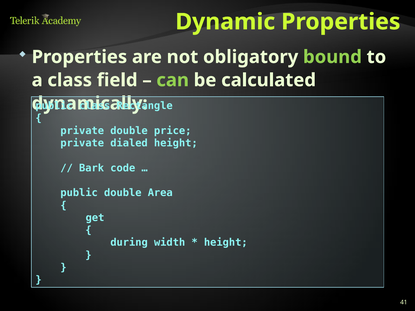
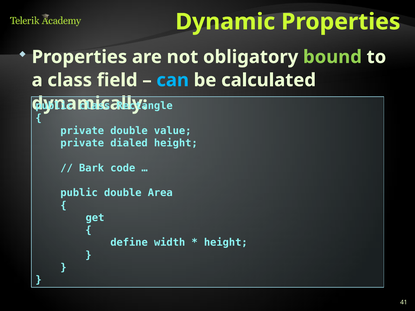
can colour: light green -> light blue
price: price -> value
during: during -> define
